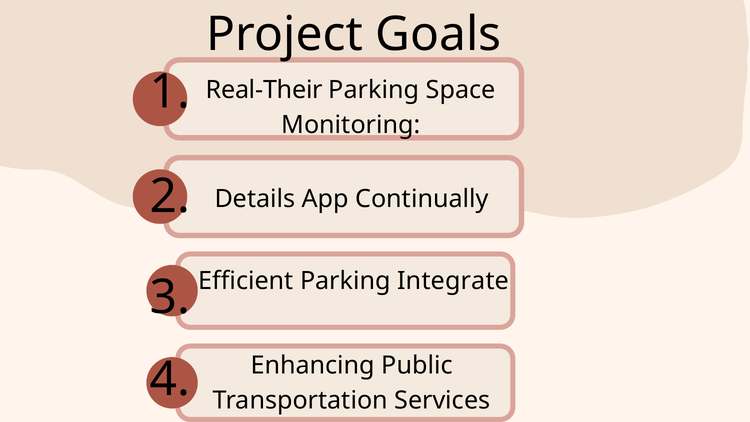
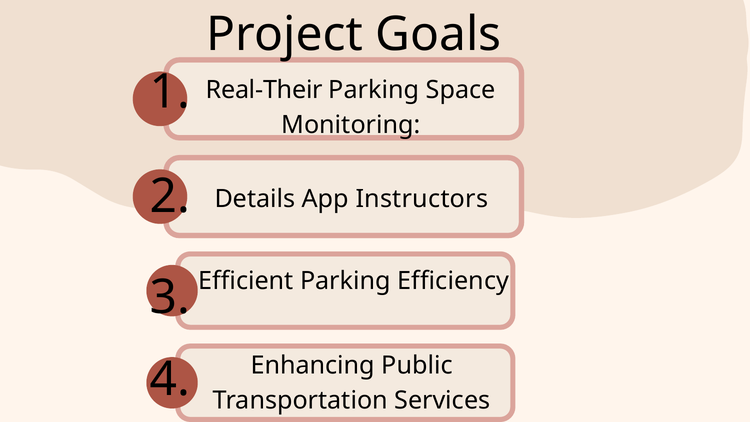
Continually: Continually -> Instructors
Integrate: Integrate -> Efficiency
